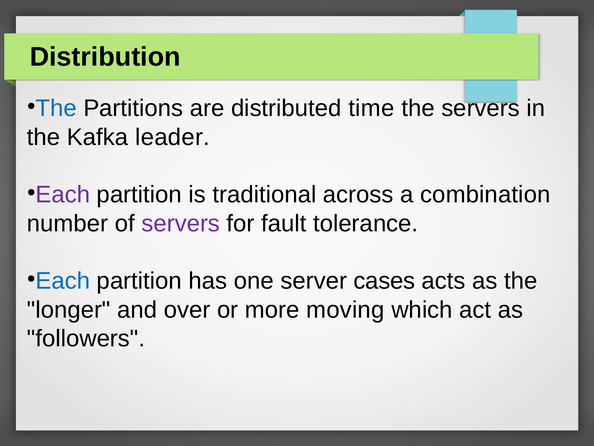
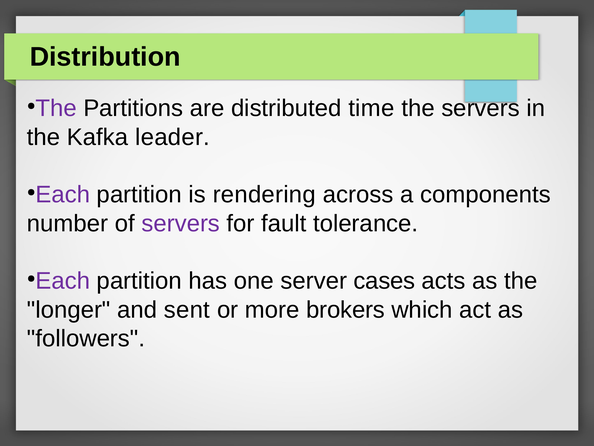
The at (56, 108) colour: blue -> purple
traditional: traditional -> rendering
combination: combination -> components
Each at (63, 281) colour: blue -> purple
over: over -> sent
moving: moving -> brokers
